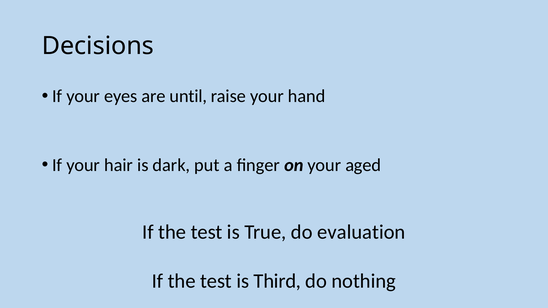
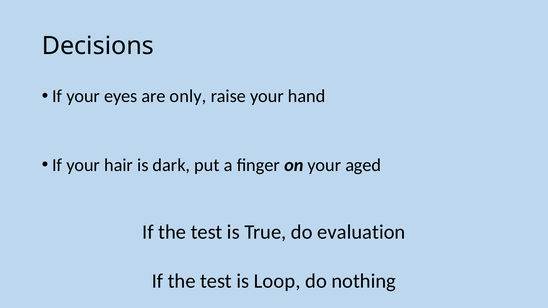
until: until -> only
Third: Third -> Loop
